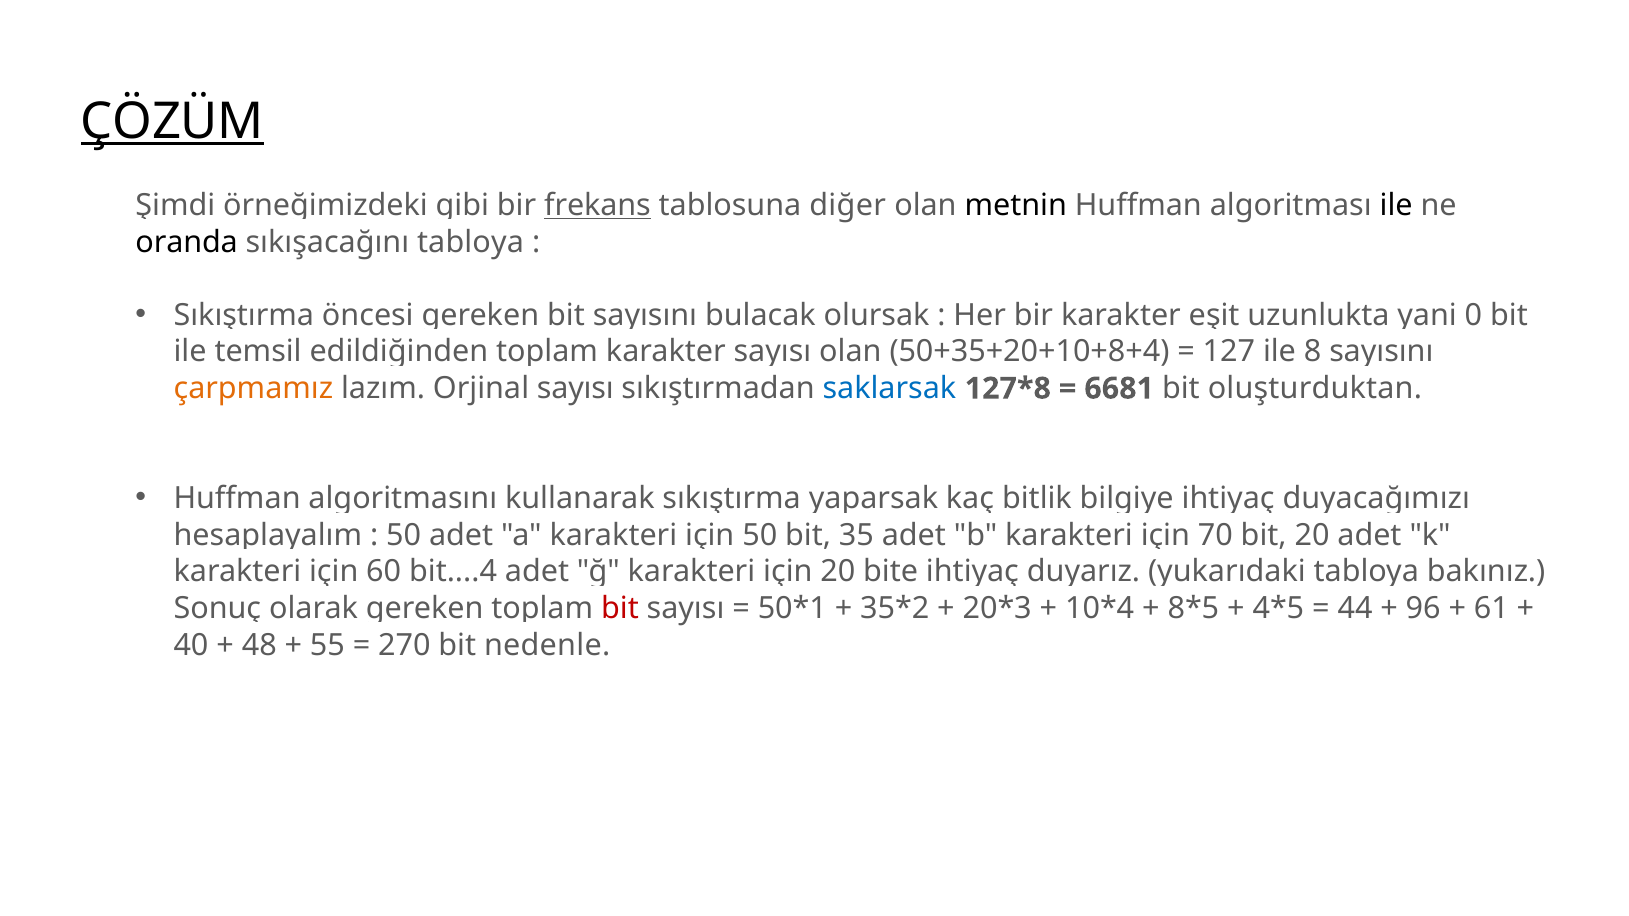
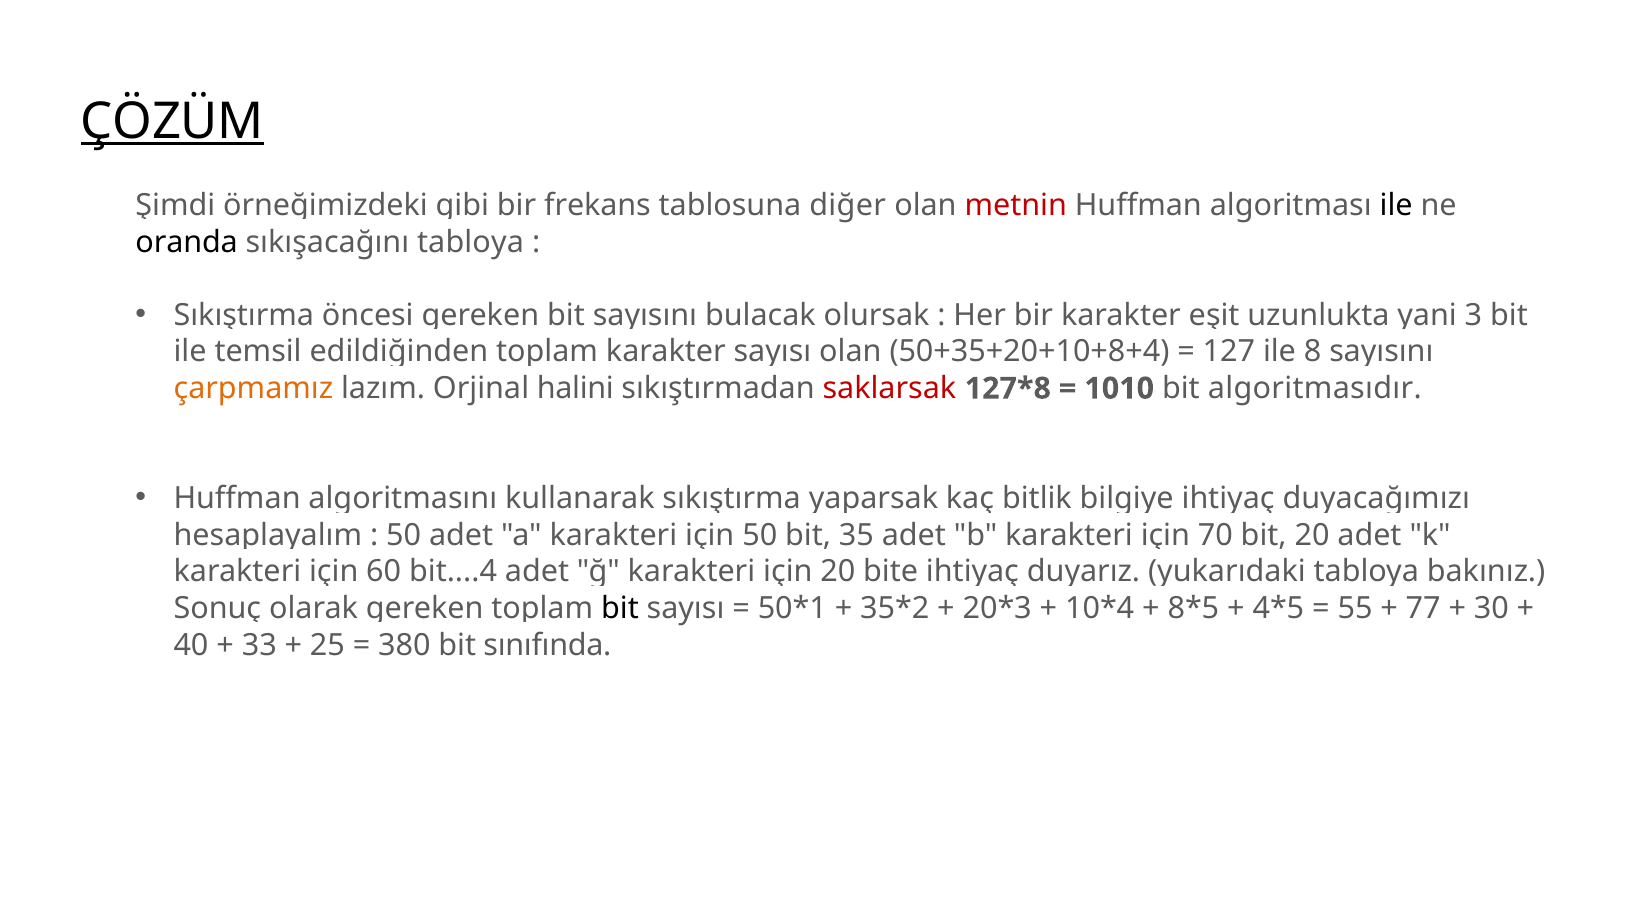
frekans underline: present -> none
metnin colour: black -> red
0: 0 -> 3
Orjinal sayısı: sayısı -> halini
saklarsak colour: blue -> red
6681: 6681 -> 1010
oluşturduktan: oluşturduktan -> algoritmasıdır
bit at (620, 609) colour: red -> black
44: 44 -> 55
96: 96 -> 77
61: 61 -> 30
48: 48 -> 33
55: 55 -> 25
270: 270 -> 380
nedenle: nedenle -> sınıfında
